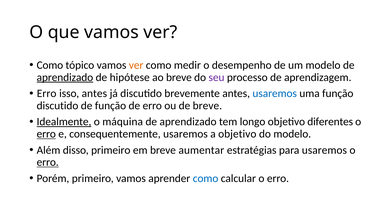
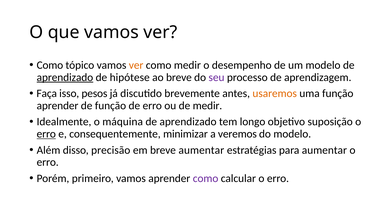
Erro at (47, 94): Erro -> Faça
isso antes: antes -> pesos
usaremos at (275, 94) colour: blue -> orange
discutido at (57, 106): discutido -> aprender
de breve: breve -> medir
Idealmente underline: present -> none
diferentes: diferentes -> suposição
consequentemente usaremos: usaremos -> minimizar
a objetivo: objetivo -> veremos
disso primeiro: primeiro -> precisão
para usaremos: usaremos -> aumentar
erro at (48, 162) underline: present -> none
como at (206, 178) colour: blue -> purple
